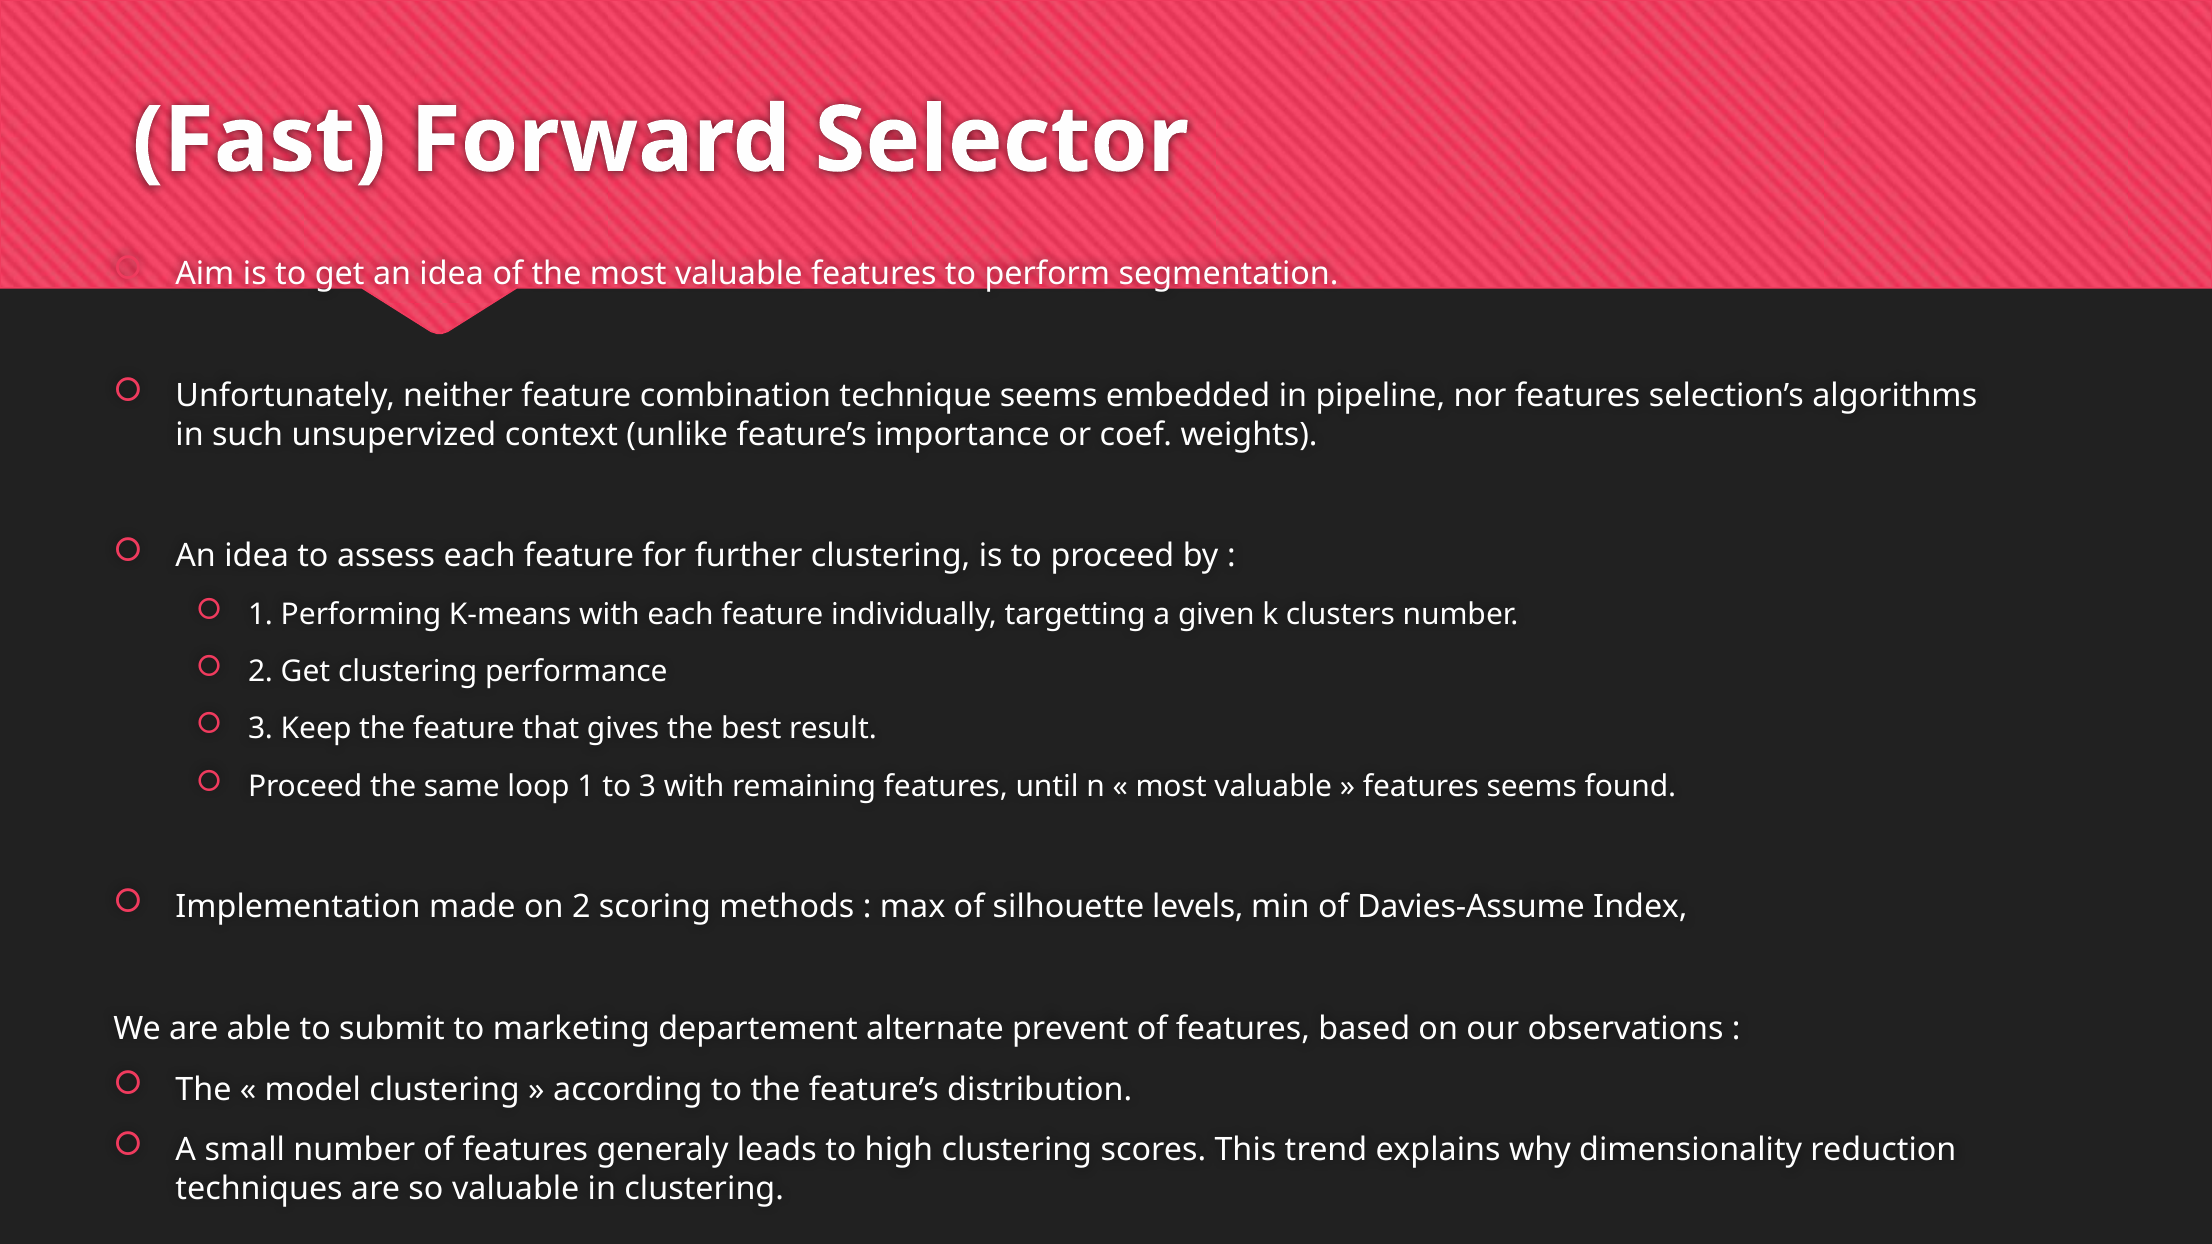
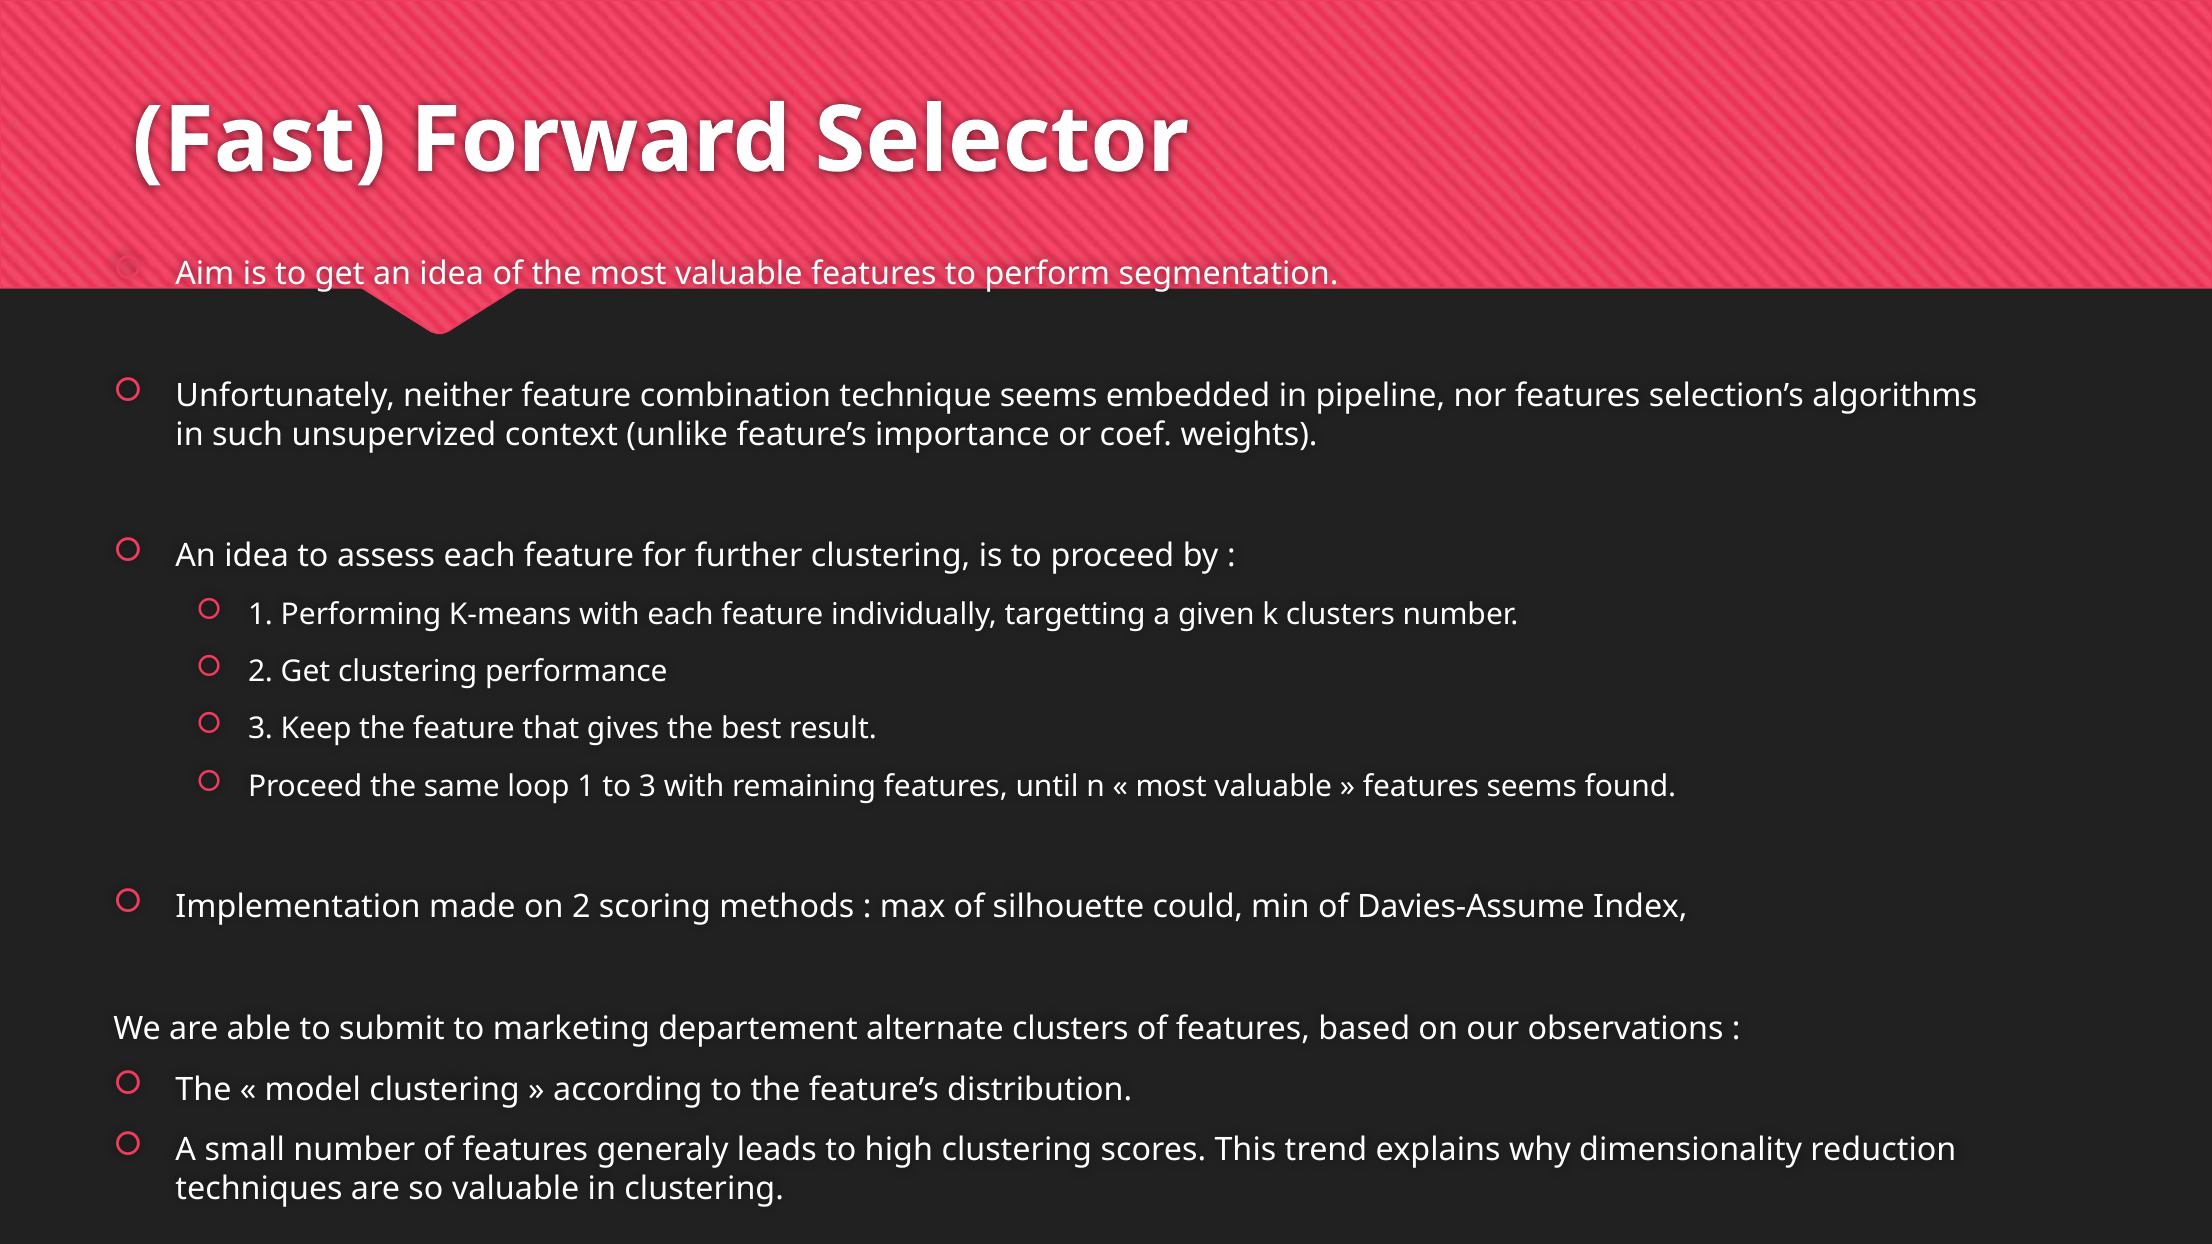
levels: levels -> could
alternate prevent: prevent -> clusters
